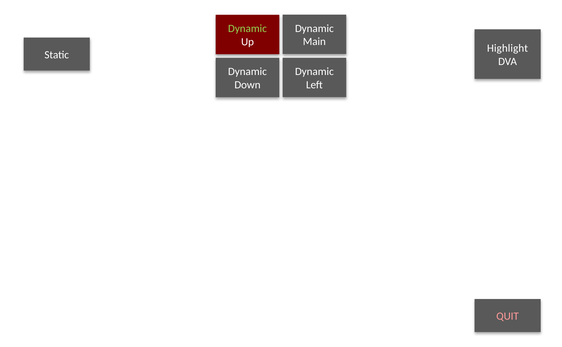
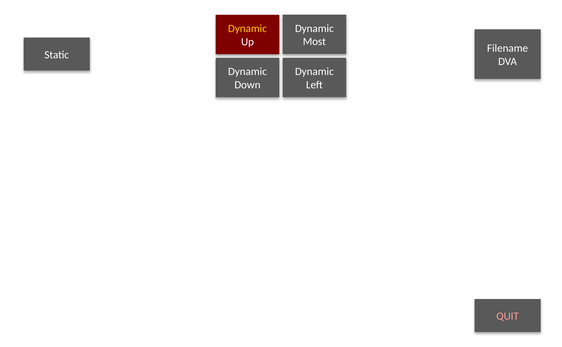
Dynamic at (247, 29) colour: light green -> yellow
Main: Main -> Most
Highlight: Highlight -> Filename
